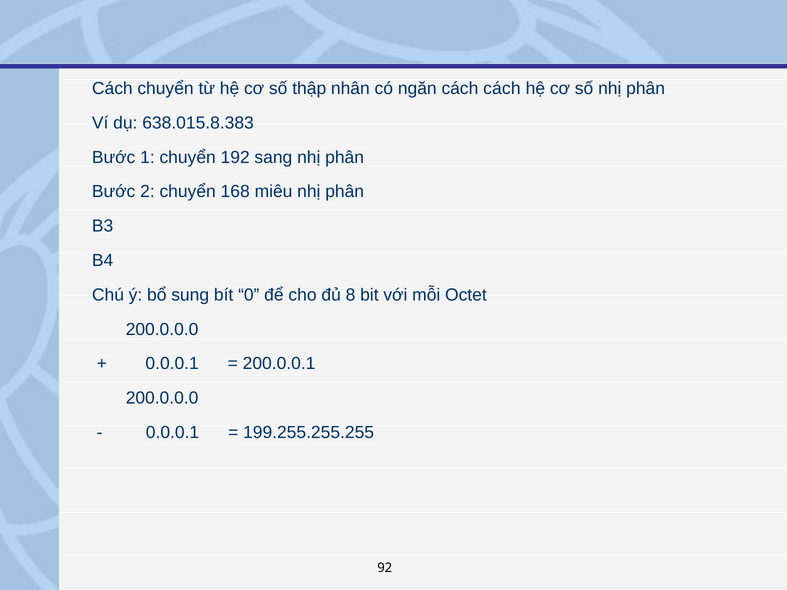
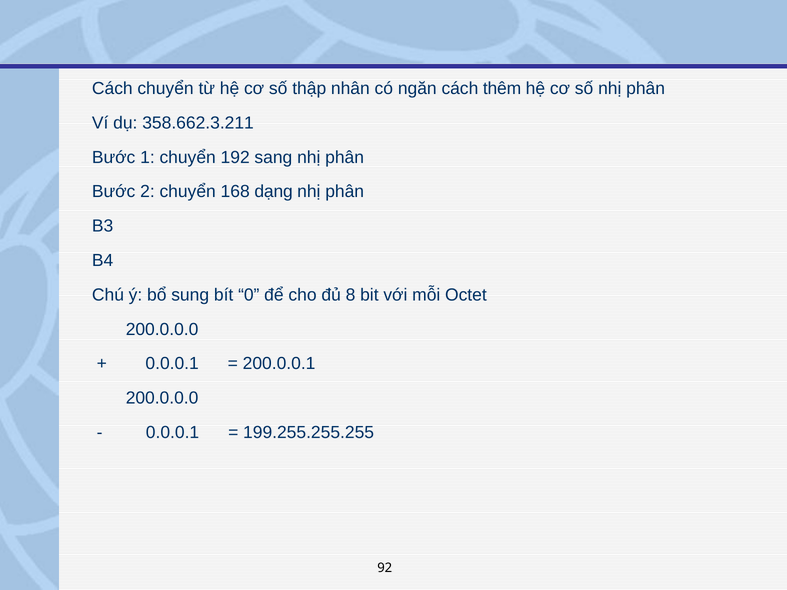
cách cách: cách -> thêm
638.015.8.383: 638.015.8.383 -> 358.662.3.211
miêu: miêu -> dạng
